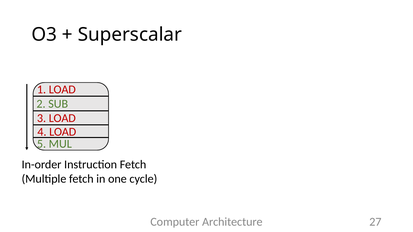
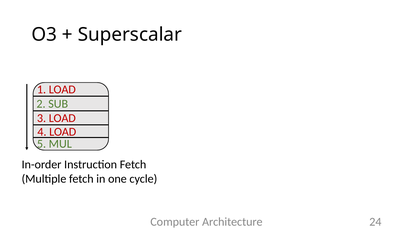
27: 27 -> 24
